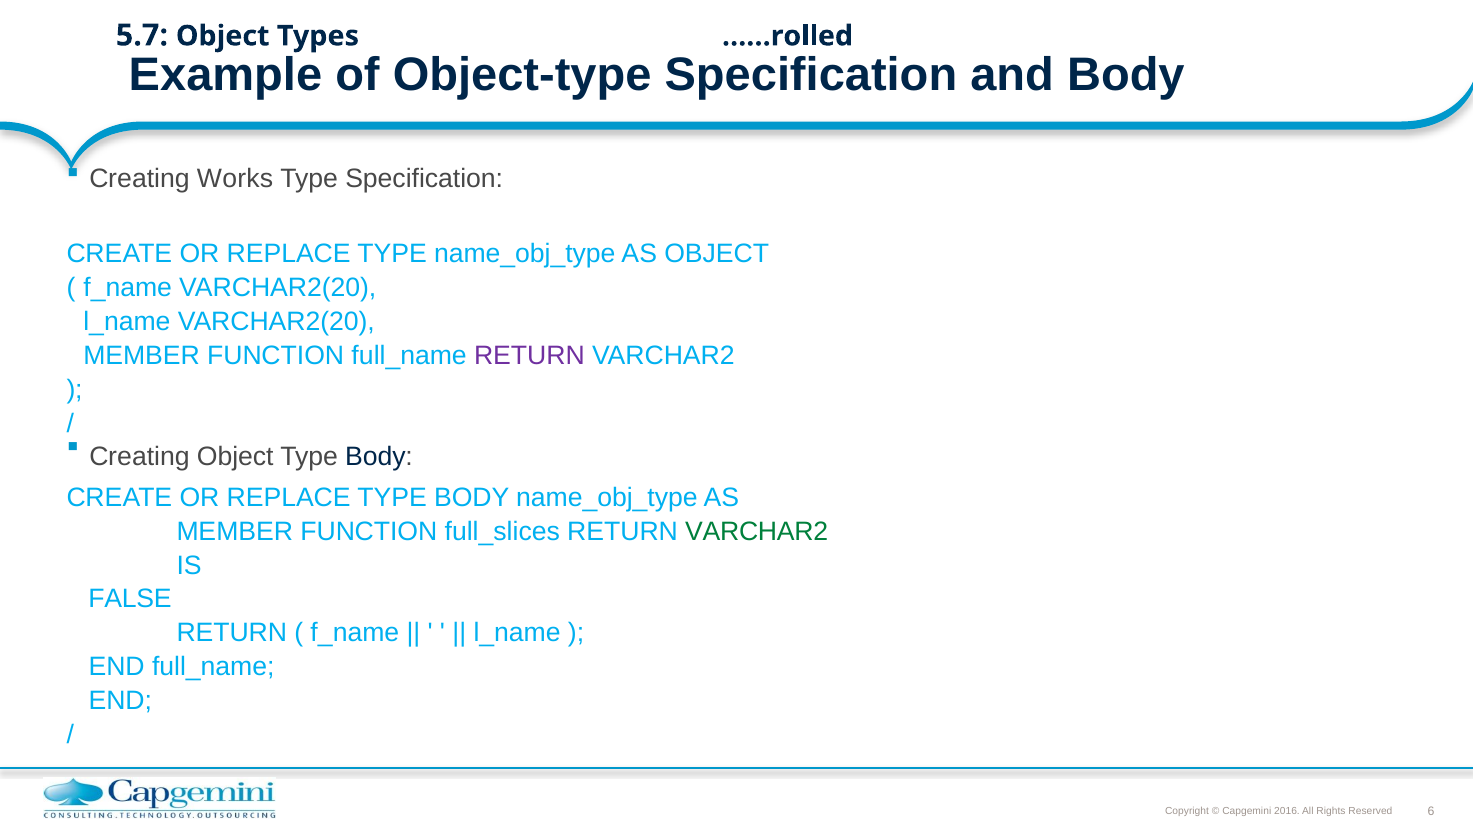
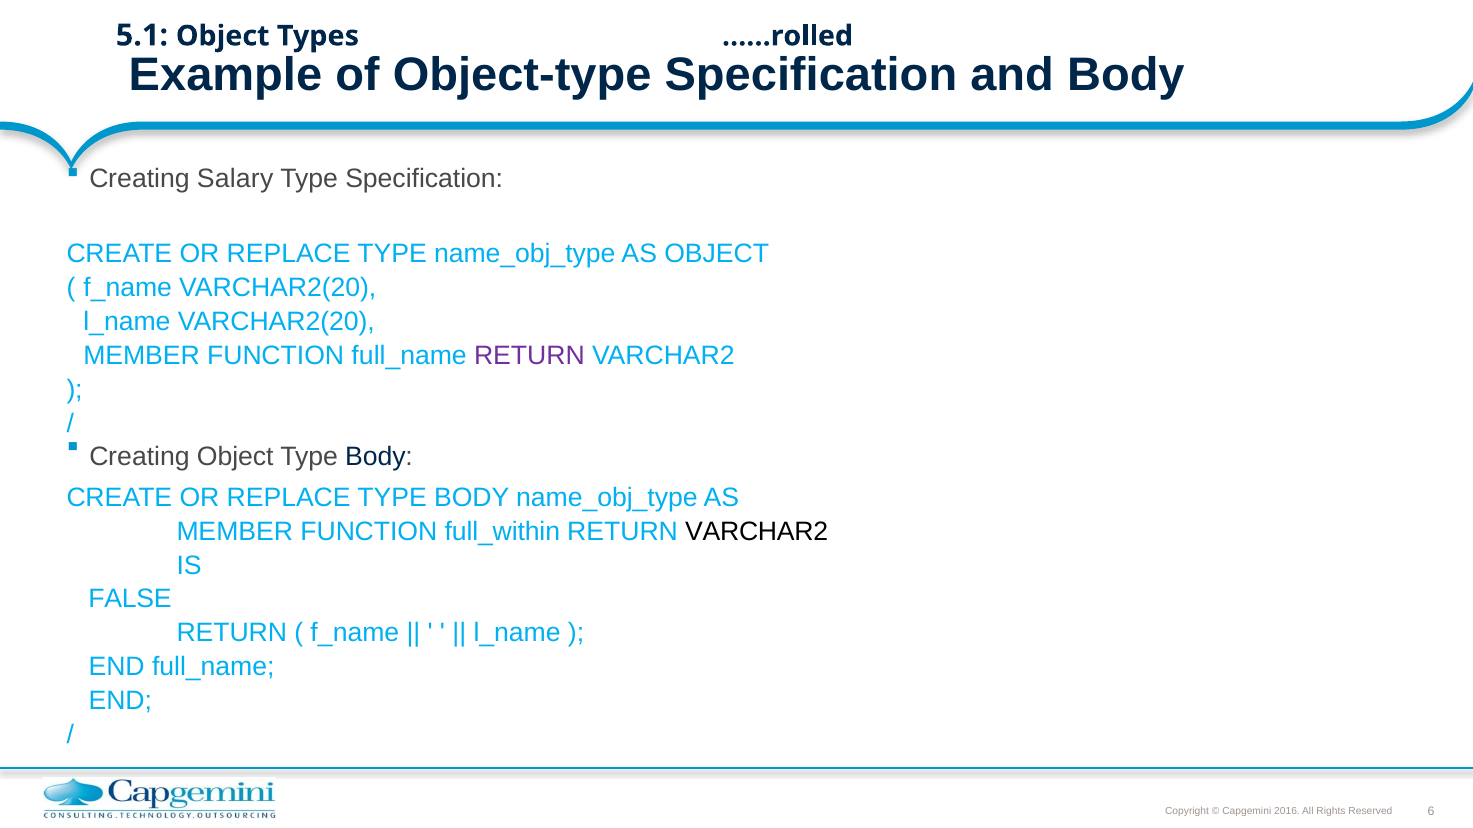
5.7: 5.7 -> 5.1
Works: Works -> Salary
full_slices: full_slices -> full_within
VARCHAR2 at (757, 532) colour: green -> black
